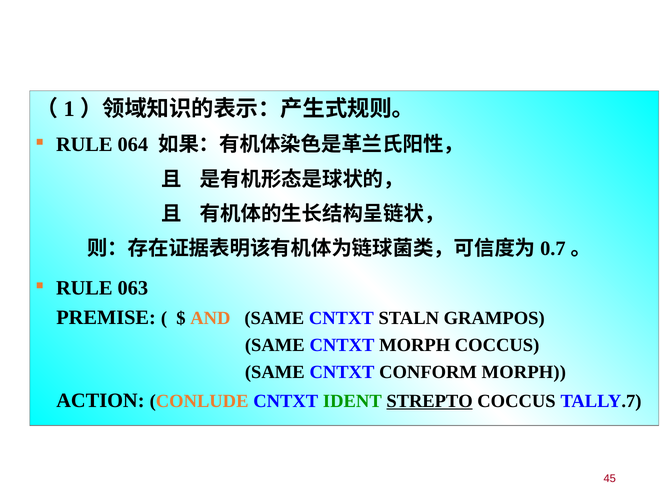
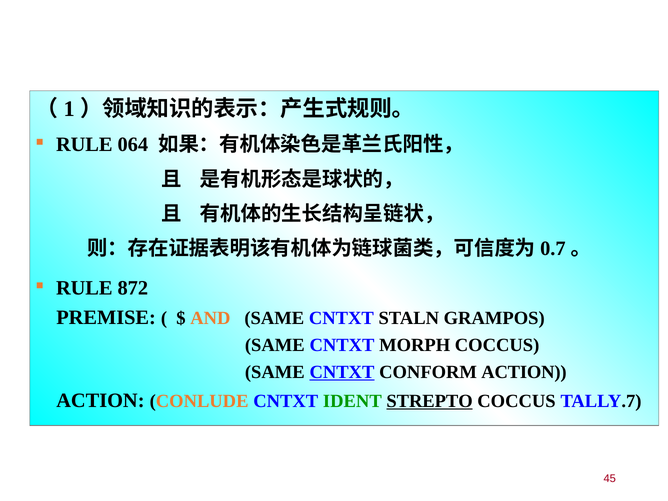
063: 063 -> 872
CNTXT at (342, 372) underline: none -> present
CONFORM MORPH: MORPH -> ACTION
